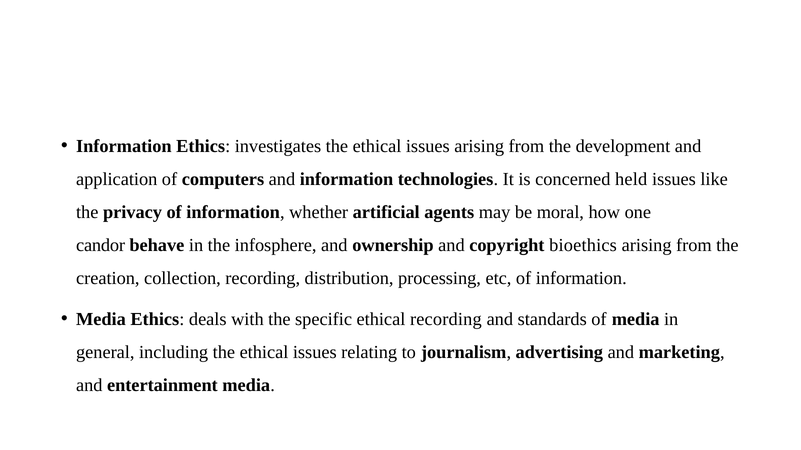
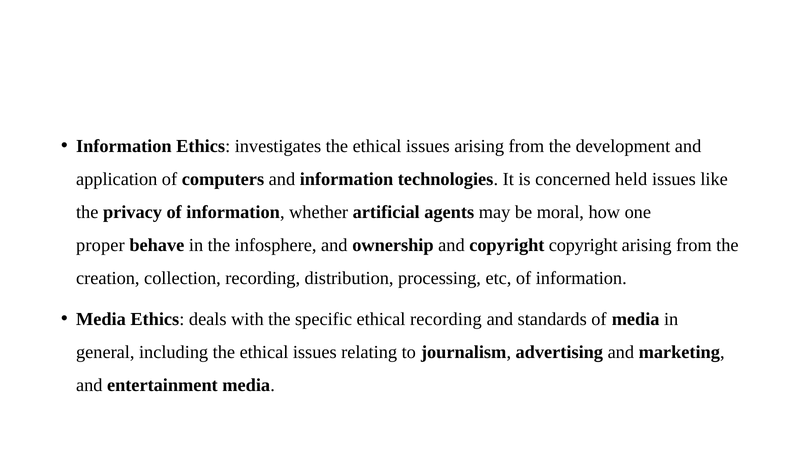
candor: candor -> proper
copyright bioethics: bioethics -> copyright
